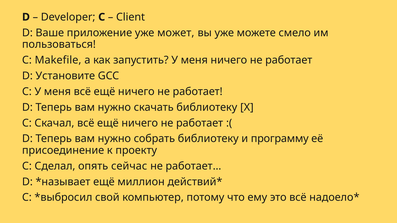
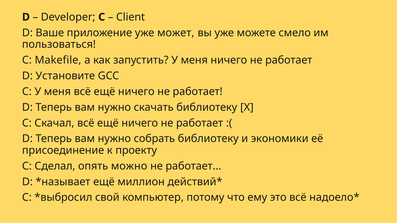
программу: программу -> экономики
сейчас: сейчас -> можно
